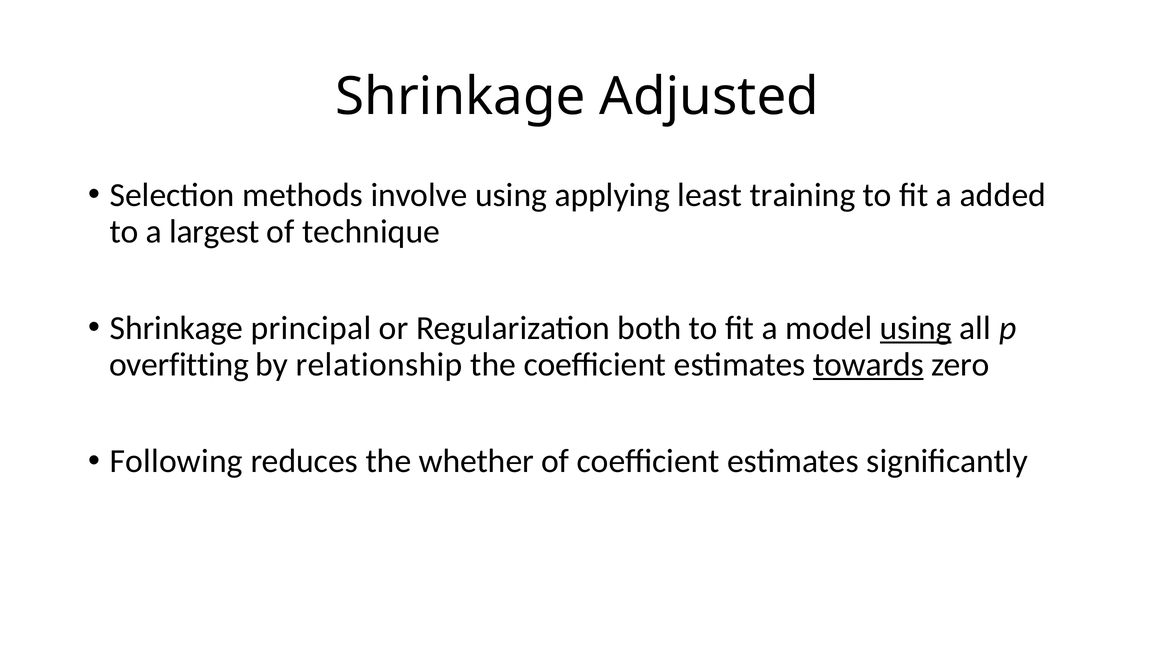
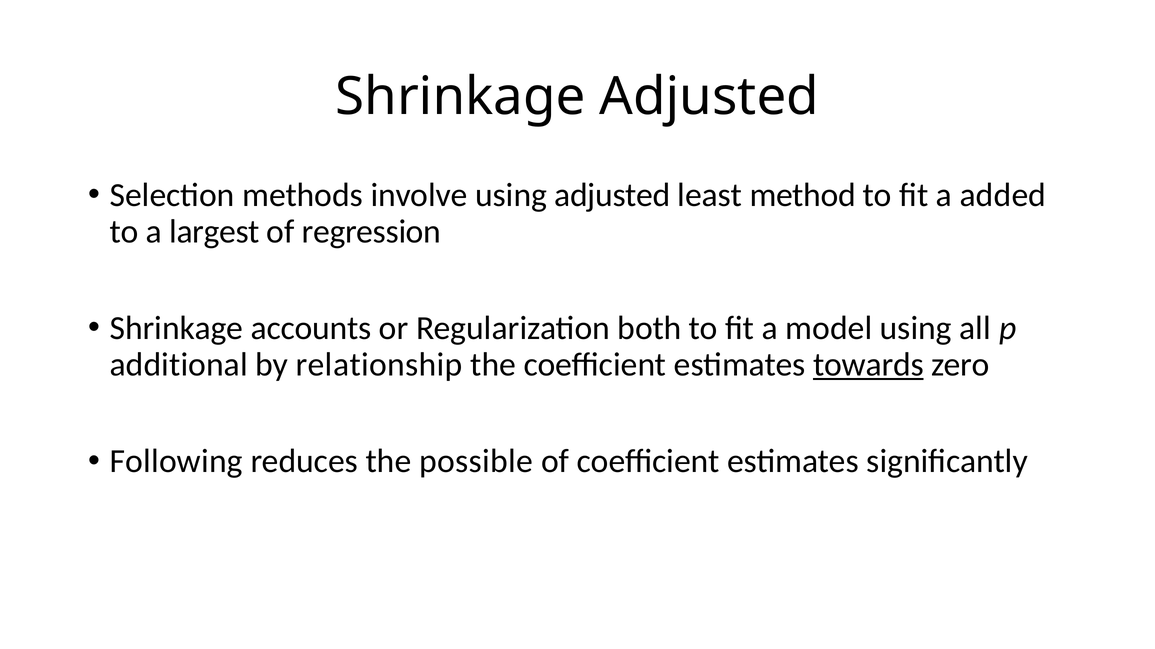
using applying: applying -> adjusted
training: training -> method
technique: technique -> regression
principal: principal -> accounts
using at (916, 329) underline: present -> none
overfitting: overfitting -> additional
whether: whether -> possible
